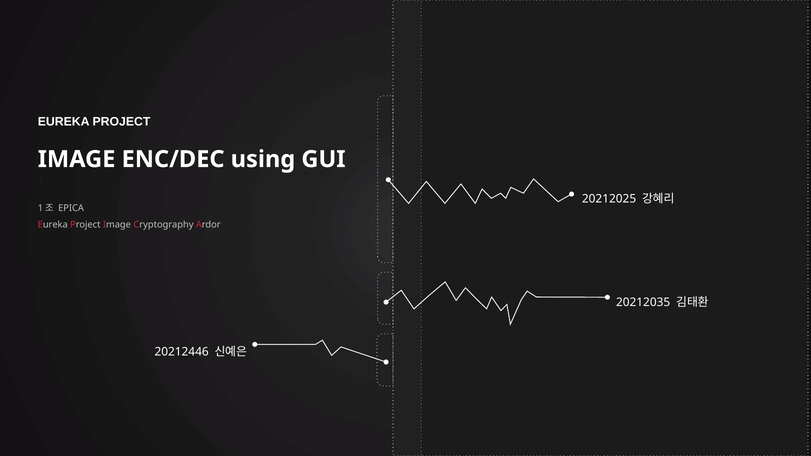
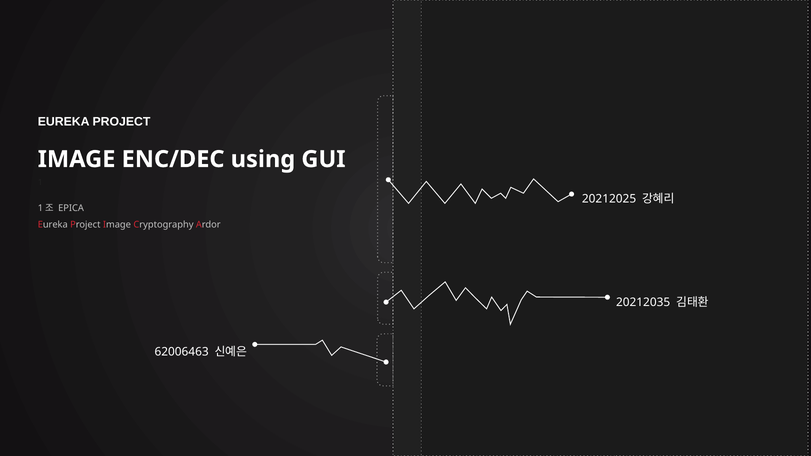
20212446: 20212446 -> 62006463
